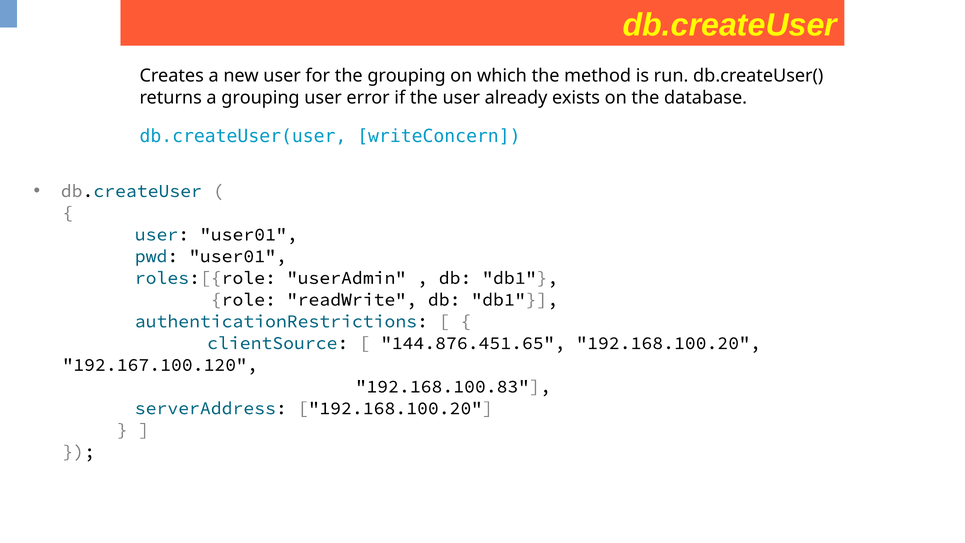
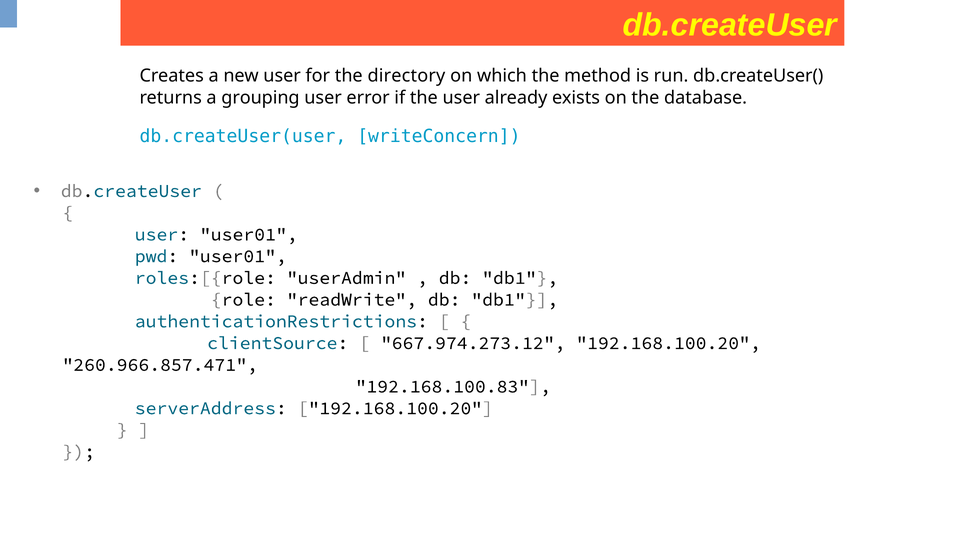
the grouping: grouping -> directory
144.876.451.65: 144.876.451.65 -> 667.974.273.12
192.167.100.120: 192.167.100.120 -> 260.966.857.471
